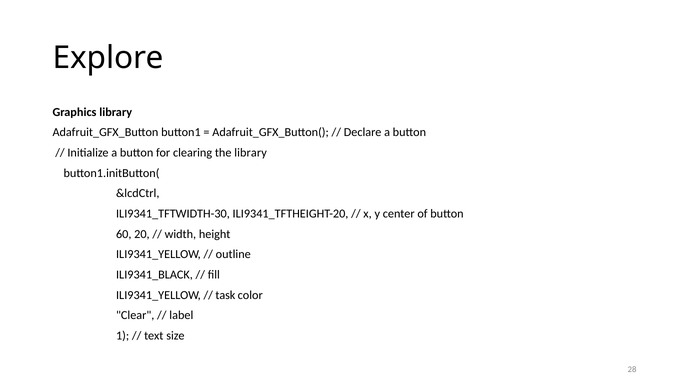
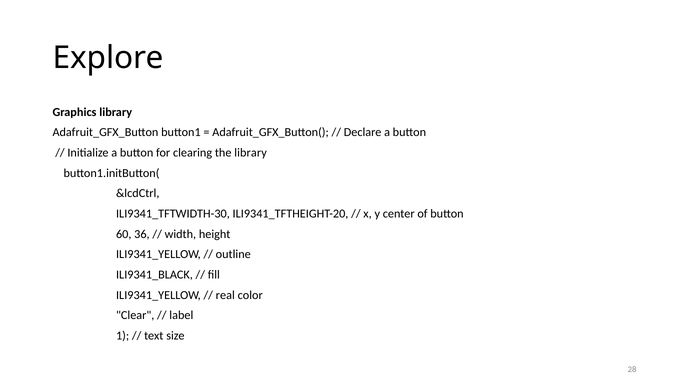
20: 20 -> 36
task: task -> real
